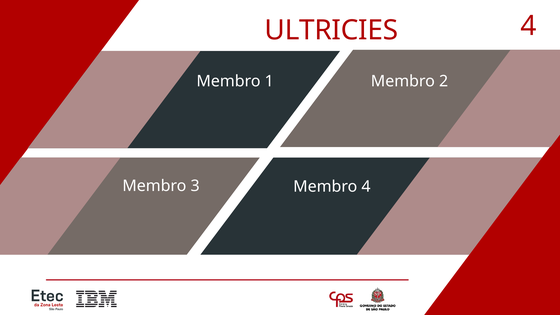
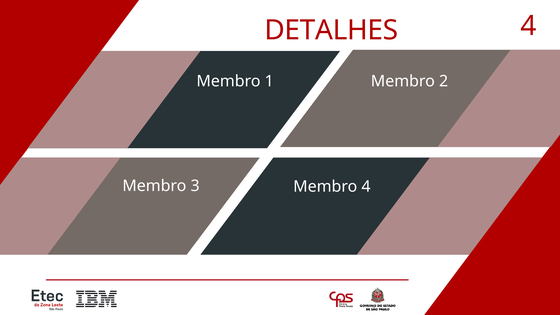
ULTRICIES: ULTRICIES -> DETALHES
